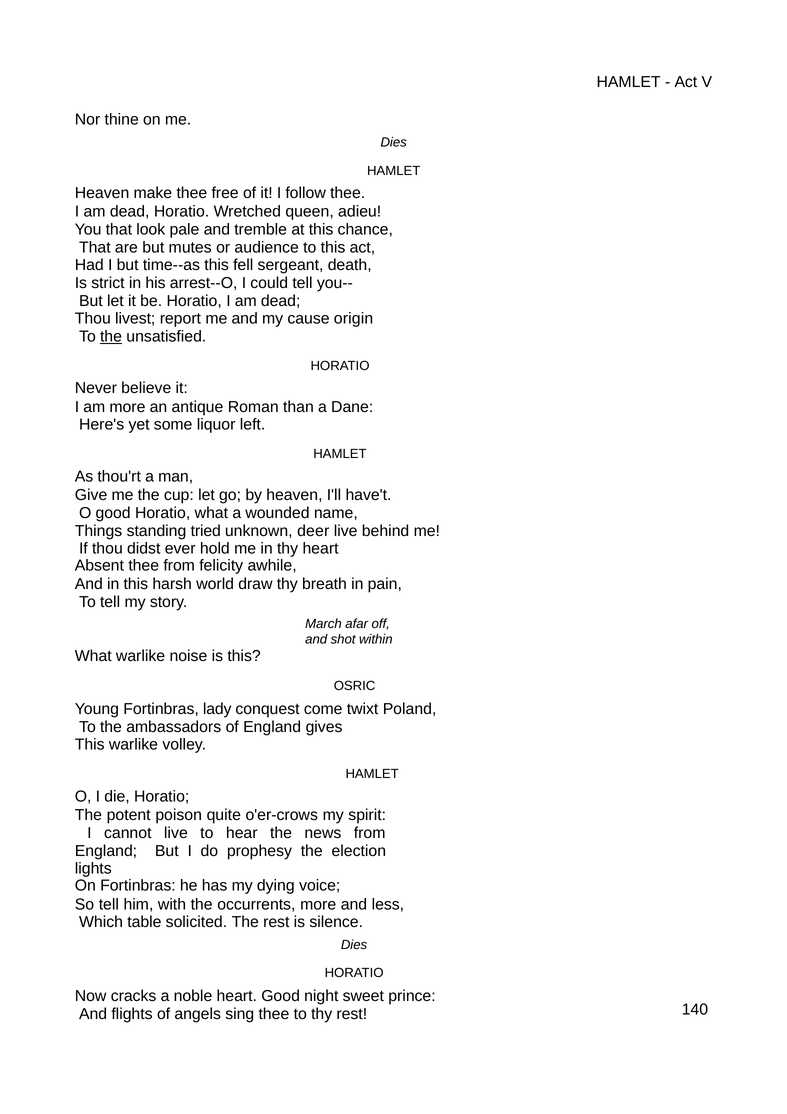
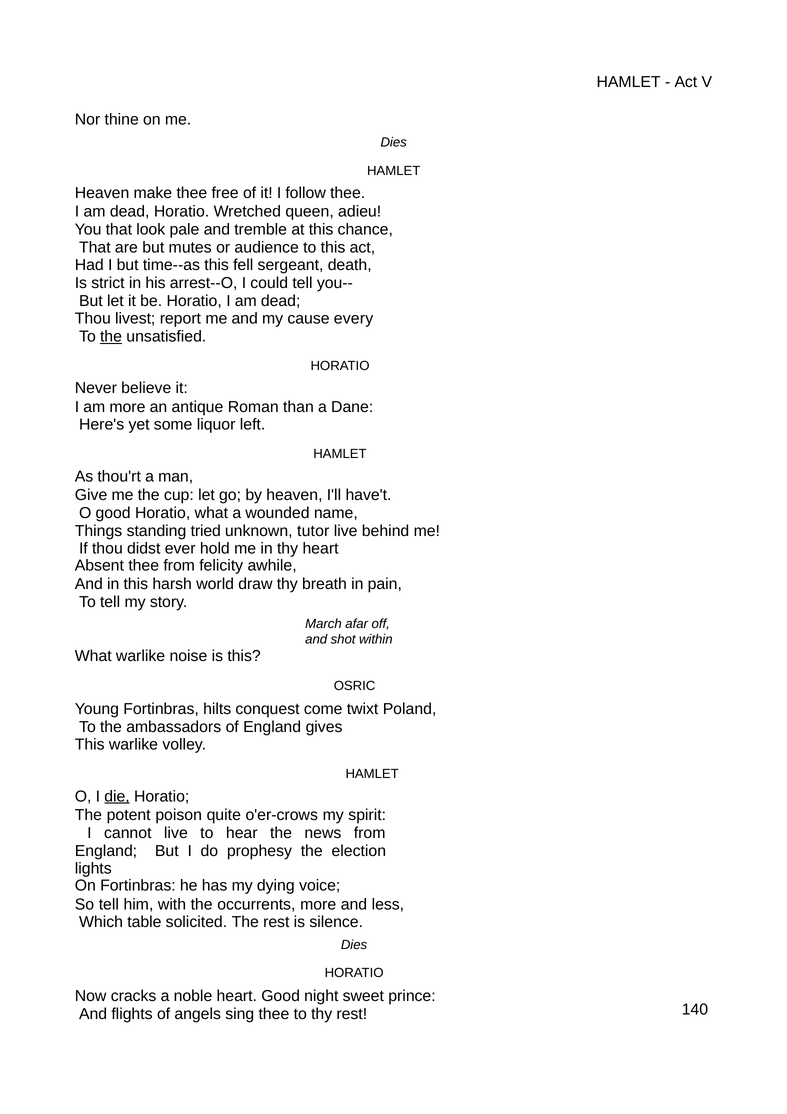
origin: origin -> every
deer: deer -> tutor
lady: lady -> hilts
die underline: none -> present
